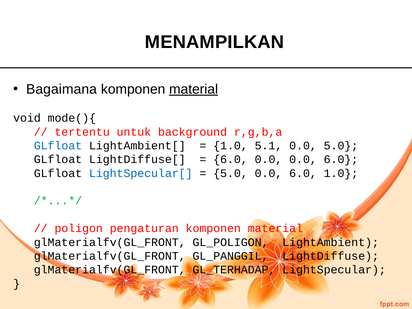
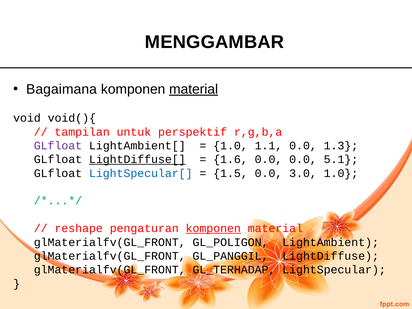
MENAMPILKAN: MENAMPILKAN -> MENGGAMBAR
mode(){: mode(){ -> void(){
tertentu: tertentu -> tampilan
background: background -> perspektif
GLfloat at (58, 146) colour: blue -> purple
5.1: 5.1 -> 1.1
0.0 5.0: 5.0 -> 1.3
LightDiffuse[ underline: none -> present
6.0 at (231, 159): 6.0 -> 1.6
0.0 0.0 6.0: 6.0 -> 5.1
5.0 at (231, 173): 5.0 -> 1.5
6.0 at (303, 173): 6.0 -> 3.0
poligon: poligon -> reshape
komponen at (213, 228) underline: none -> present
